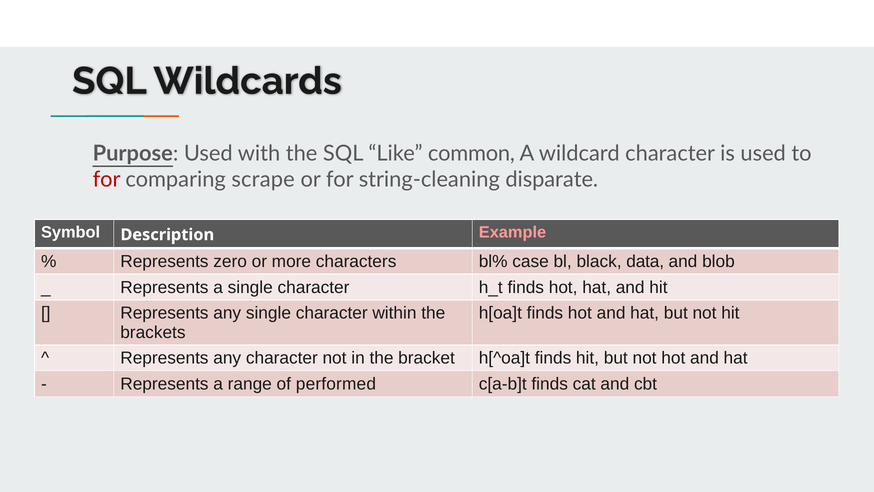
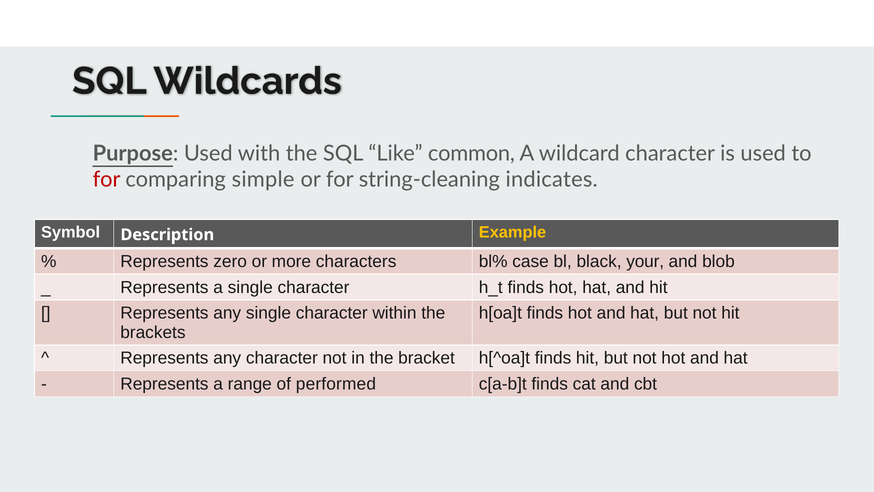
scrape: scrape -> simple
disparate: disparate -> indicates
Example colour: pink -> yellow
data: data -> your
